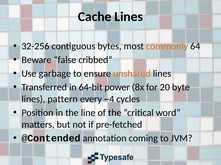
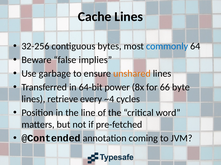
commonly colour: orange -> blue
cribbed: cribbed -> implies
20: 20 -> 66
pattern: pattern -> retrieve
